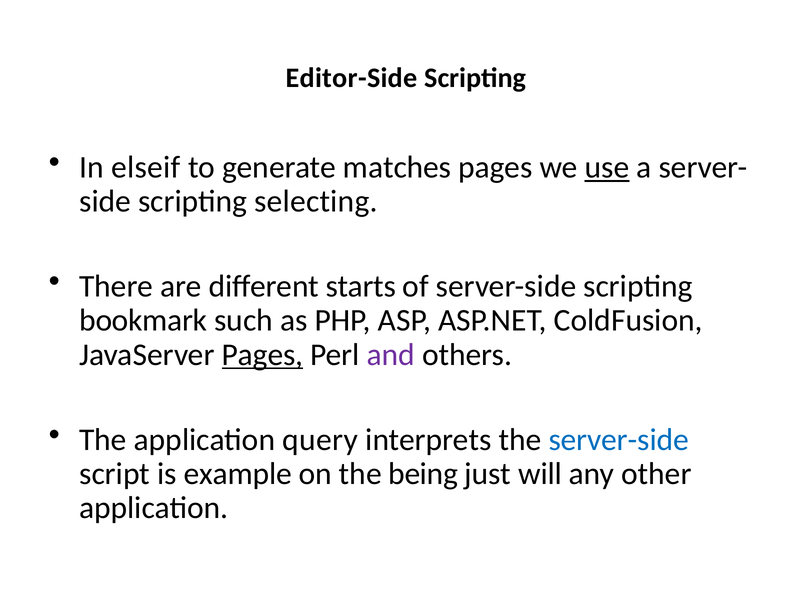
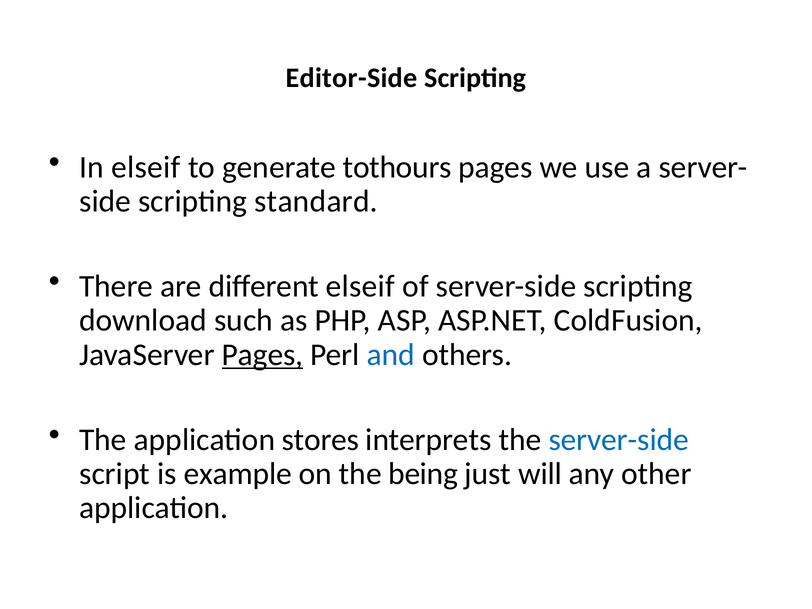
matches: matches -> tothours
use underline: present -> none
selecting: selecting -> standard
different starts: starts -> elseif
bookmark: bookmark -> download
and colour: purple -> blue
query: query -> stores
